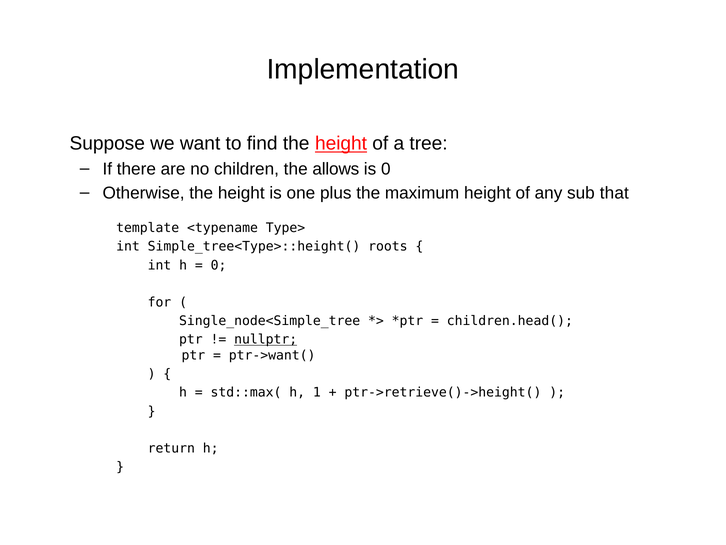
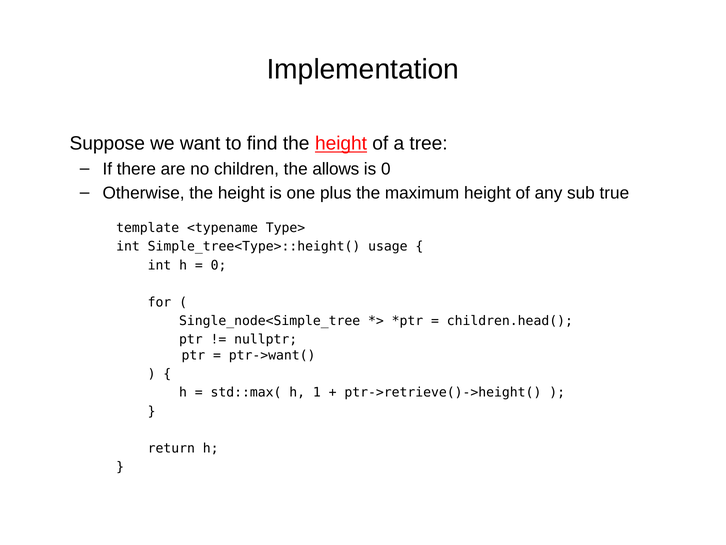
that: that -> true
roots: roots -> usage
nullptr underline: present -> none
